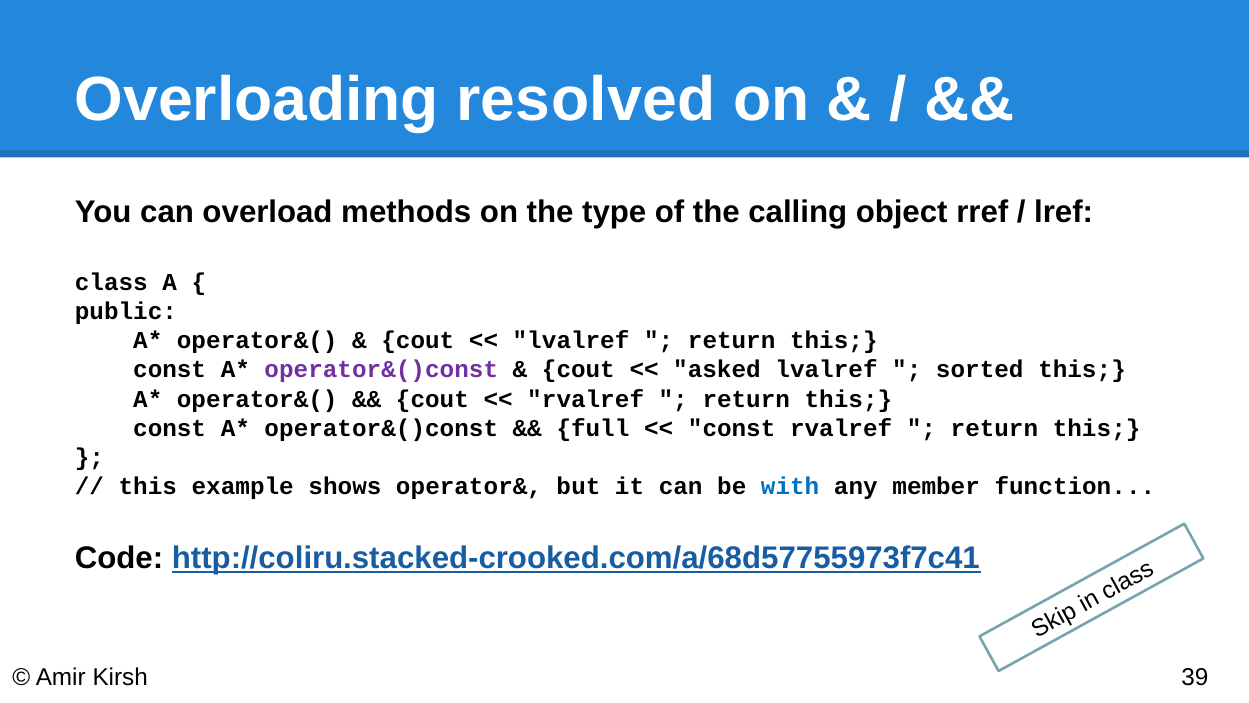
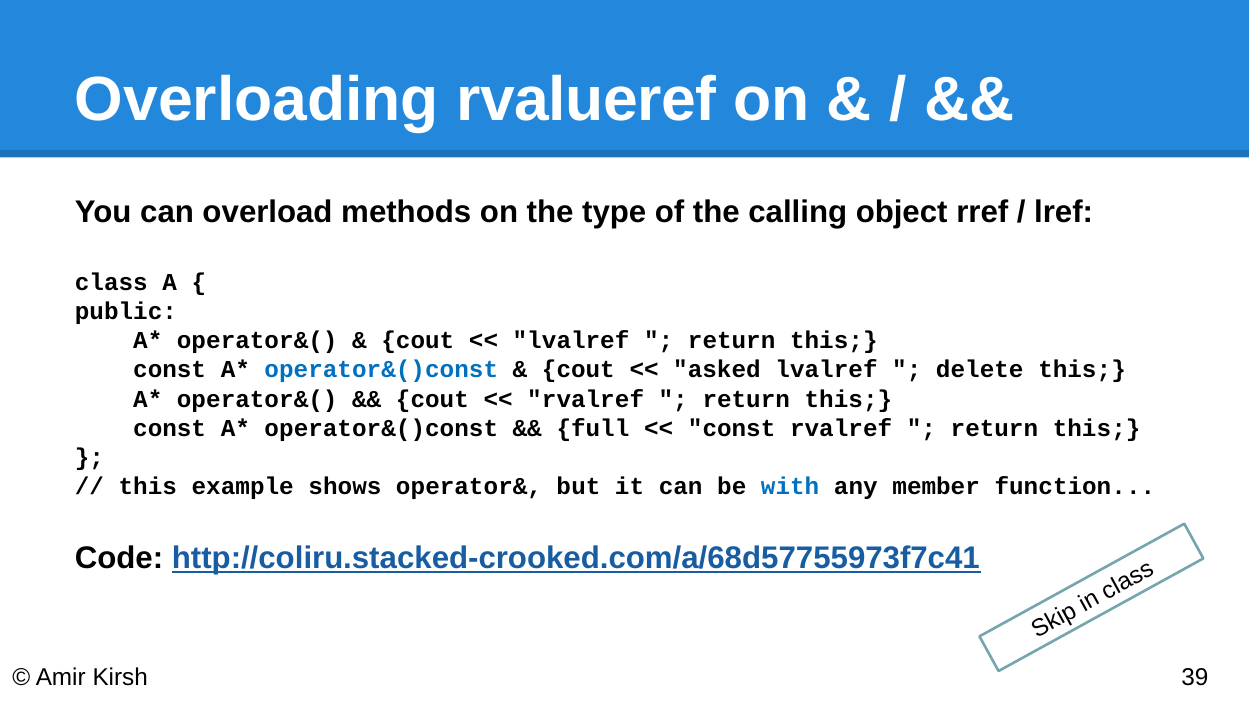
resolved: resolved -> rvalueref
operator&()const at (381, 370) colour: purple -> blue
sorted: sorted -> delete
